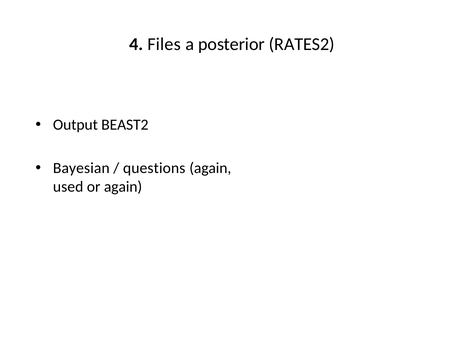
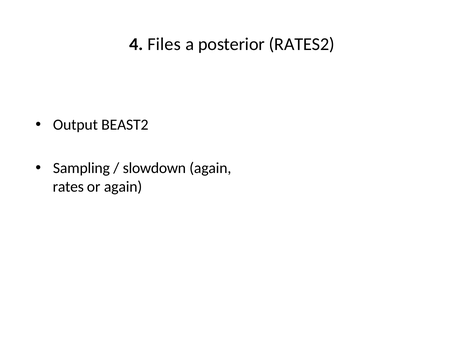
Bayesian: Bayesian -> Sampling
questions: questions -> slowdown
used: used -> rates
